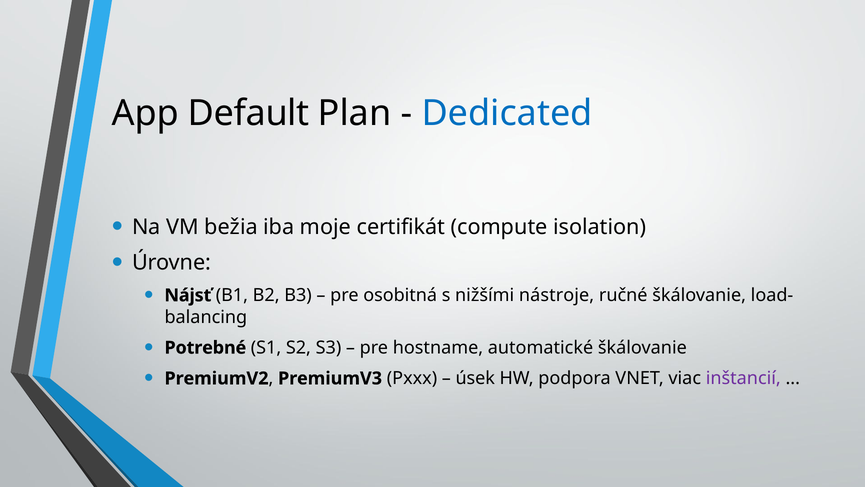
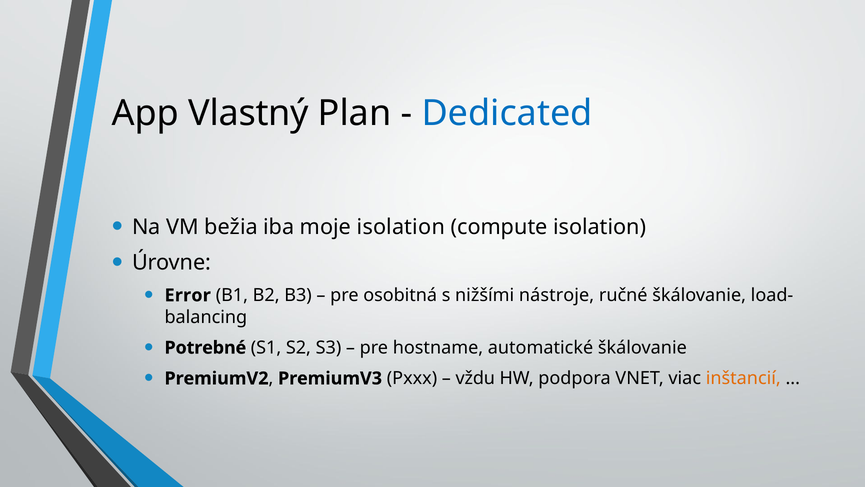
Default: Default -> Vlastný
moje certifikát: certifikát -> isolation
Nájsť: Nájsť -> Error
úsek: úsek -> vždu
inštancií colour: purple -> orange
